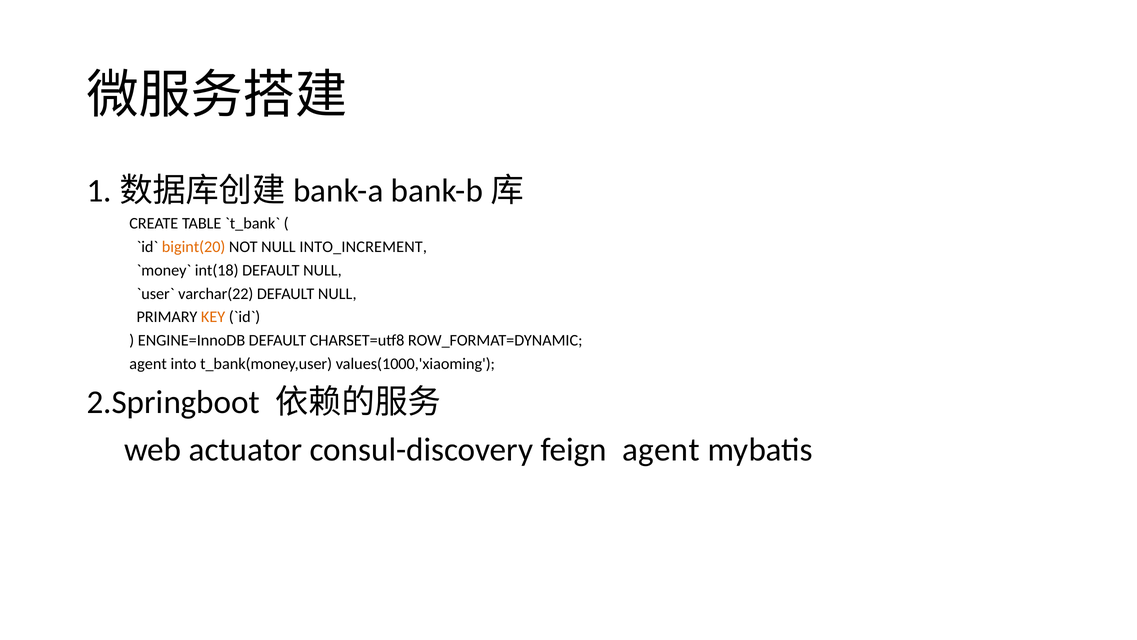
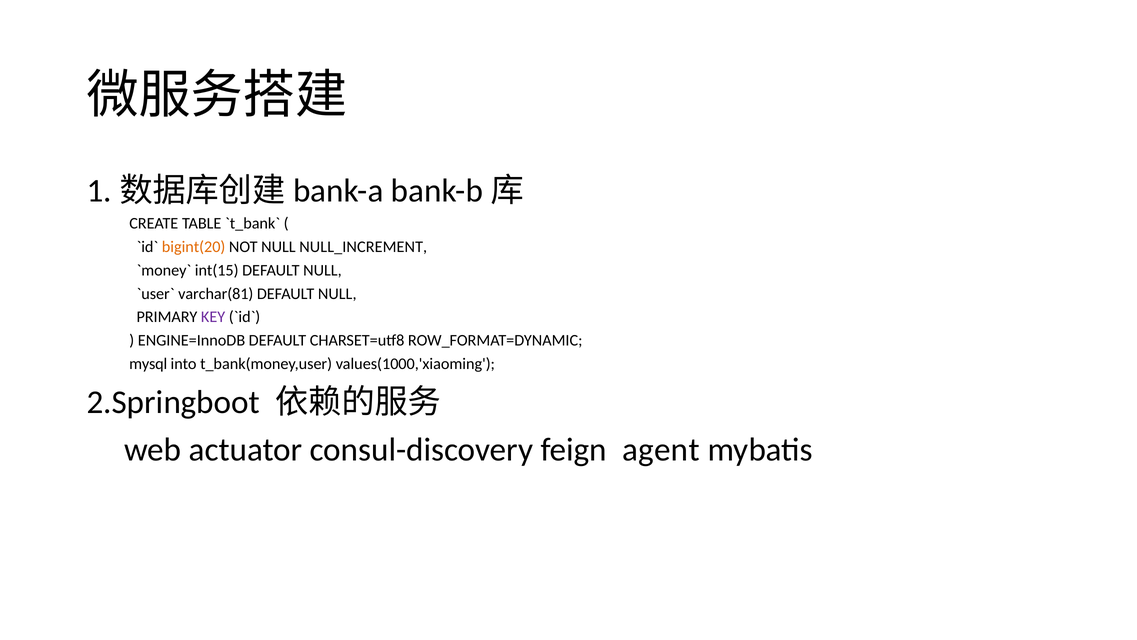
INTO_INCREMENT: INTO_INCREMENT -> NULL_INCREMENT
int(18: int(18 -> int(15
varchar(22: varchar(22 -> varchar(81
KEY colour: orange -> purple
agent at (148, 364): agent -> mysql
